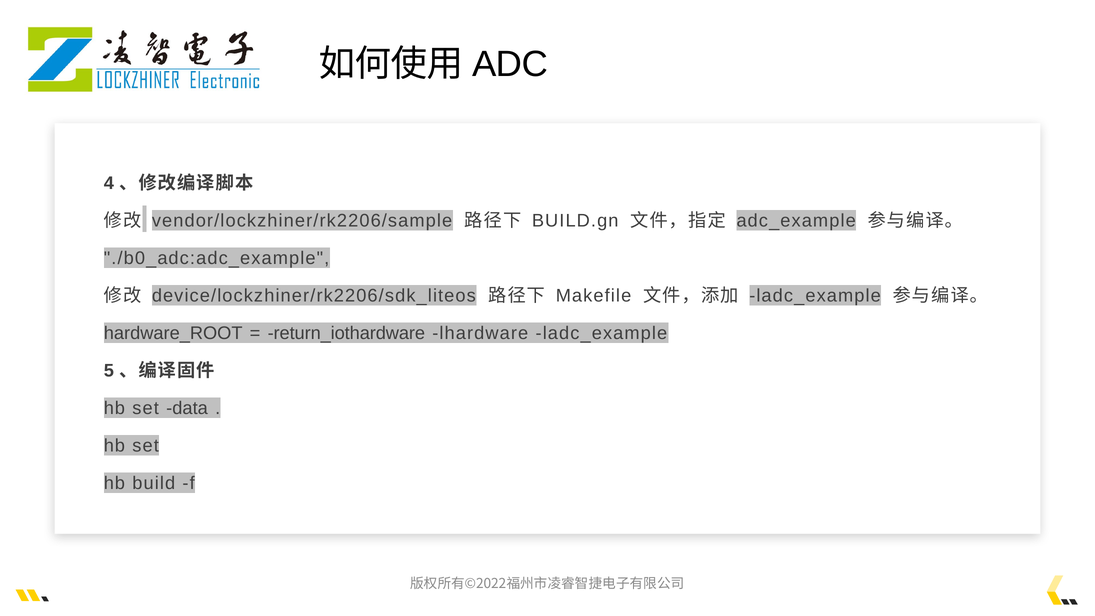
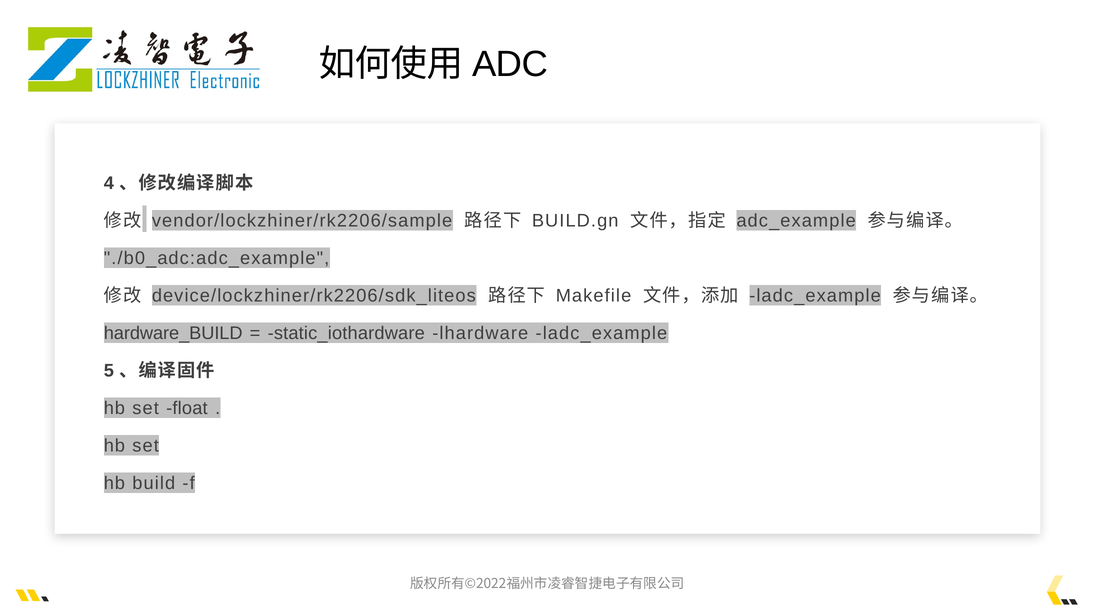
hardware_ROOT: hardware_ROOT -> hardware_BUILD
return_iothardware: return_iothardware -> static_iothardware
data: data -> float
